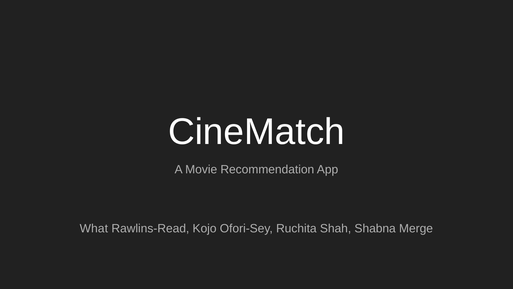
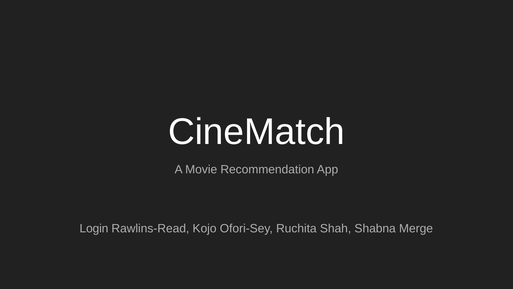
What: What -> Login
